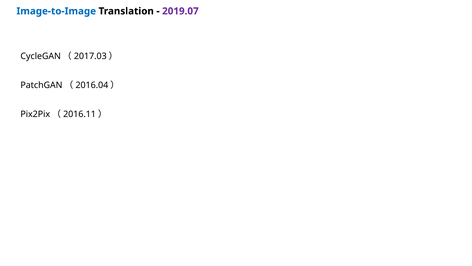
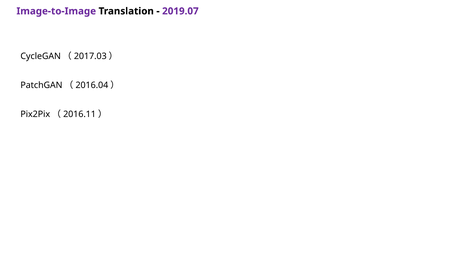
Image-to-Image colour: blue -> purple
